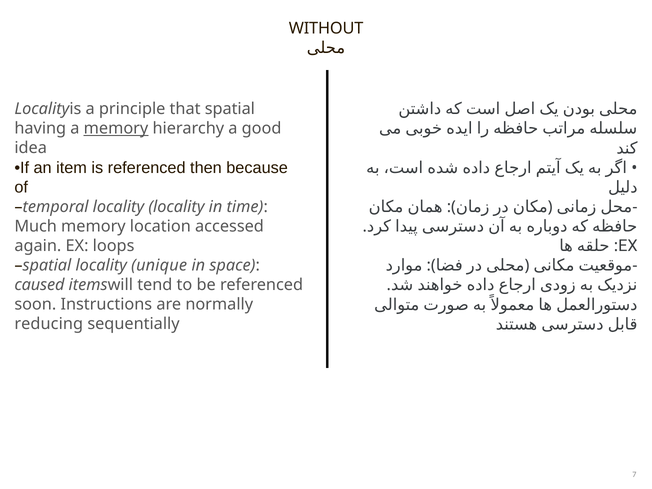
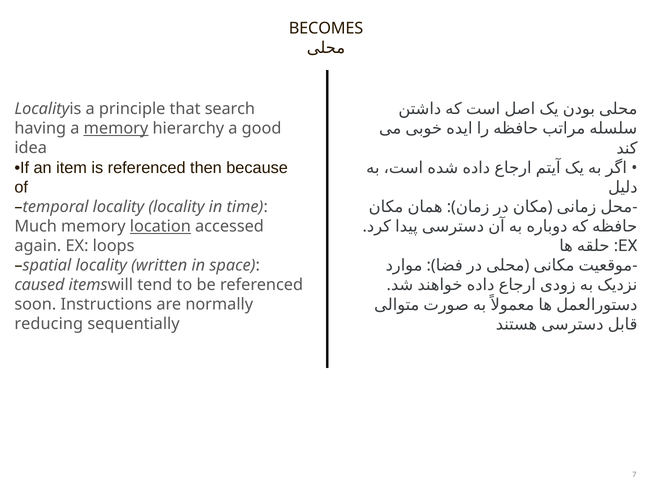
WITHOUT: WITHOUT -> BECOMES
that spatial: spatial -> search
location underline: none -> present
unique: unique -> written
